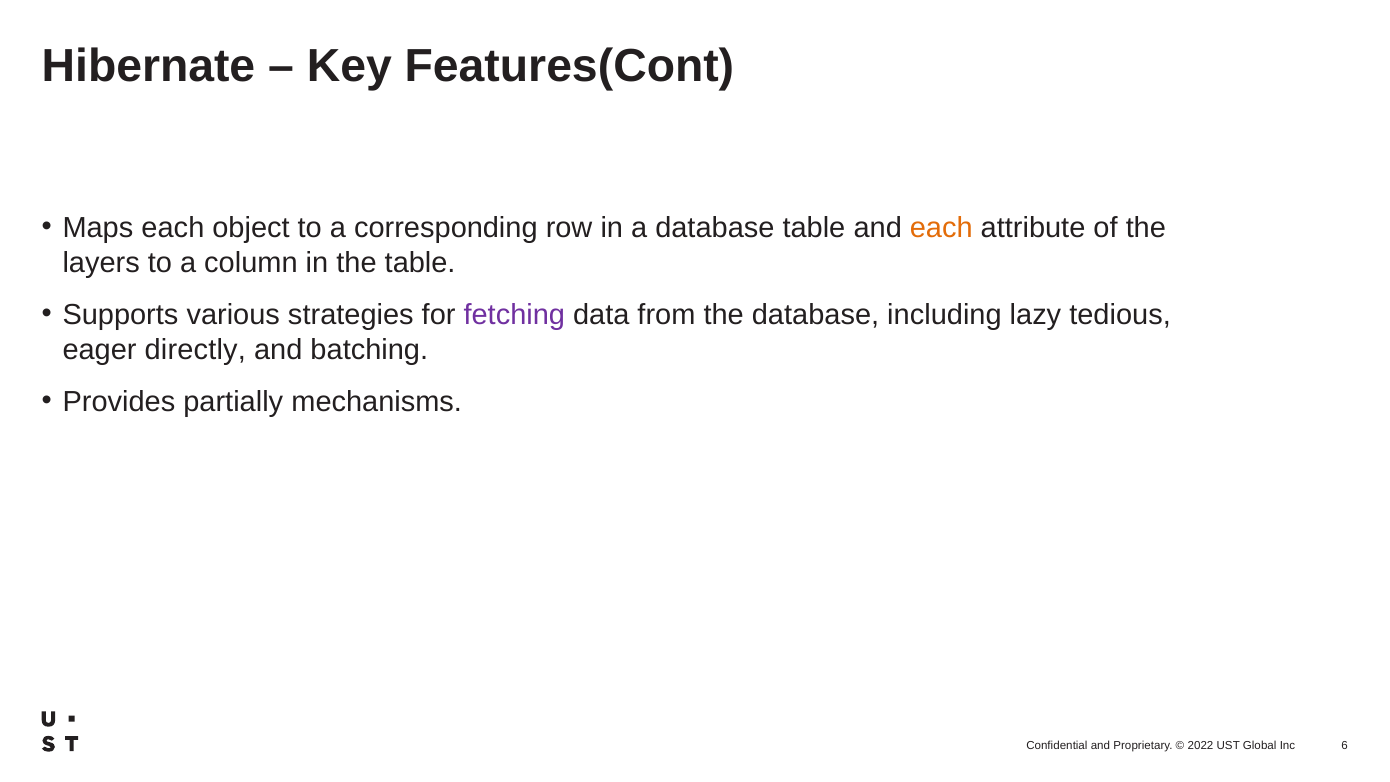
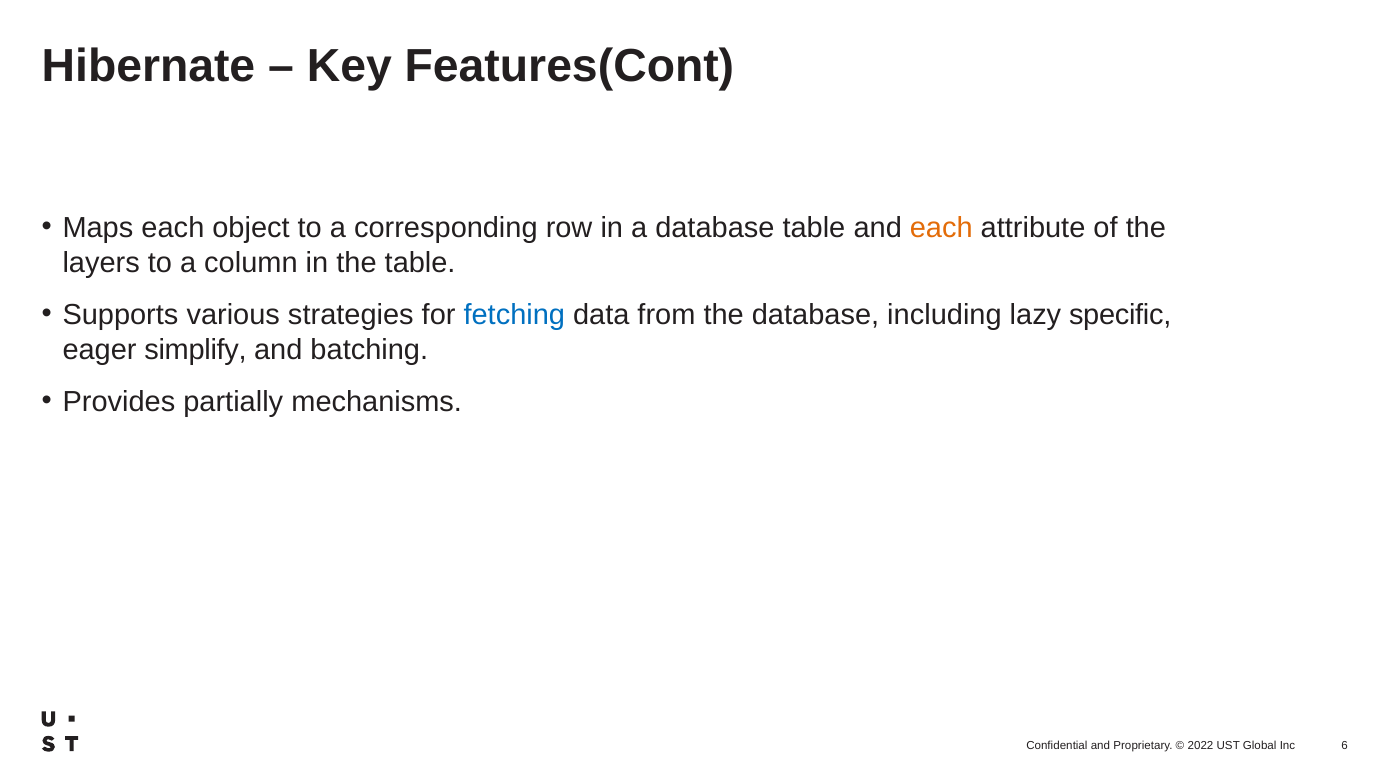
fetching colour: purple -> blue
tedious: tedious -> specific
directly: directly -> simplify
